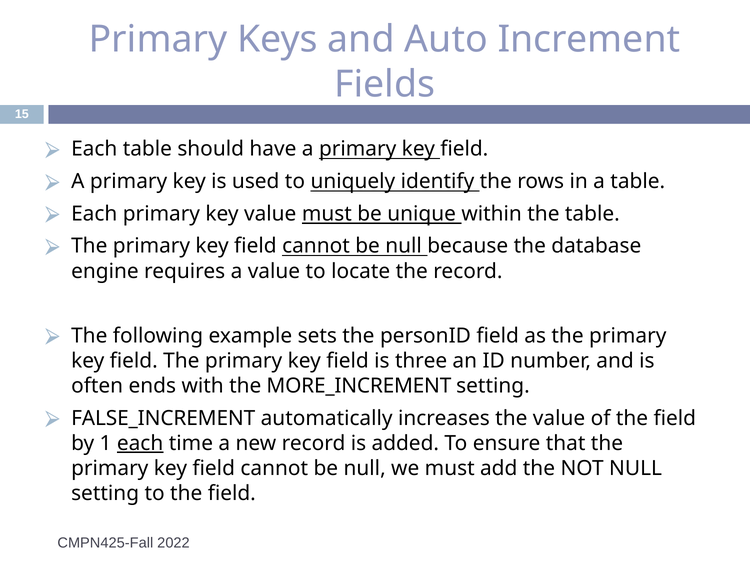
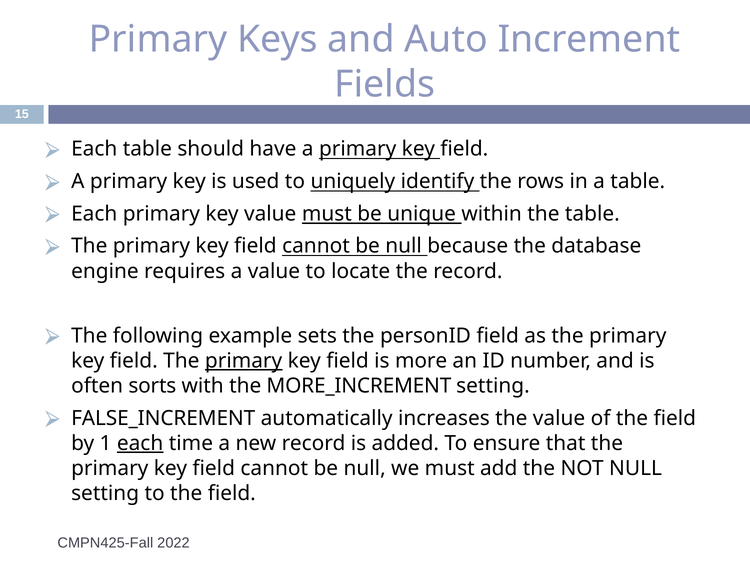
primary at (244, 361) underline: none -> present
three: three -> more
ends: ends -> sorts
